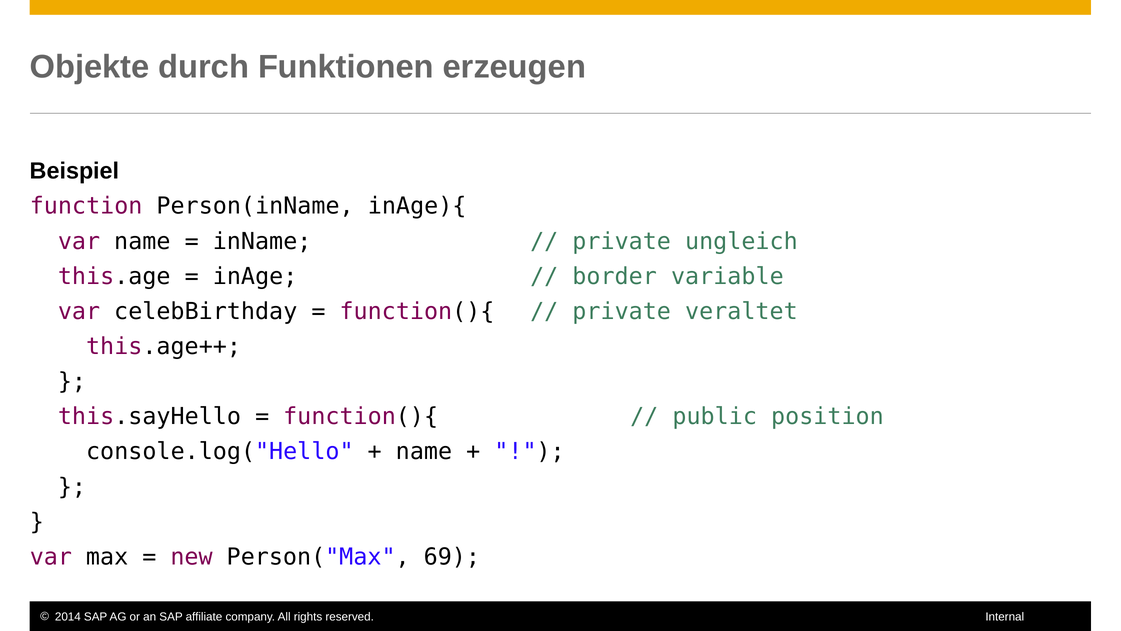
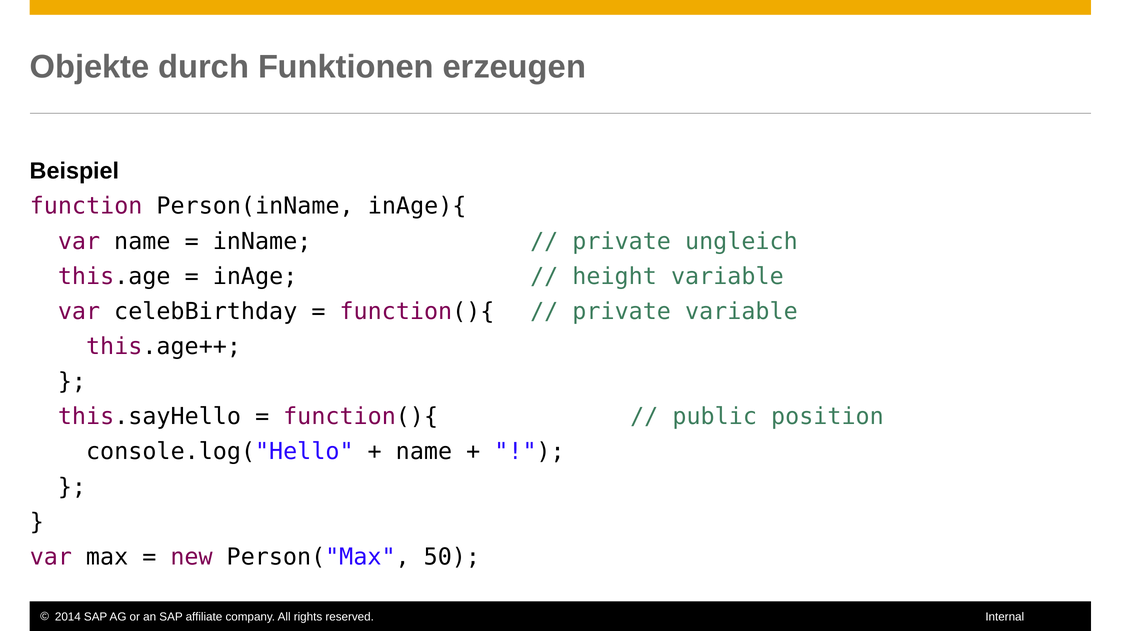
border: border -> height
private veraltet: veraltet -> variable
69: 69 -> 50
